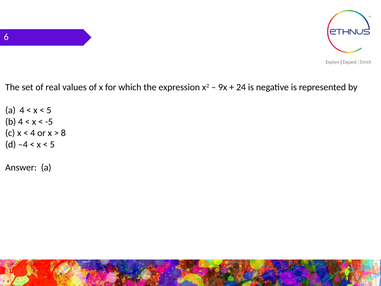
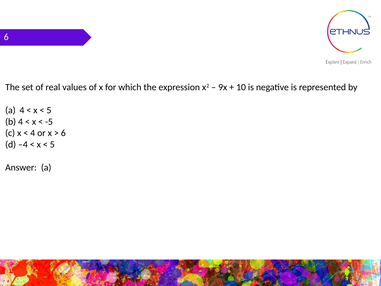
24: 24 -> 10
8 at (63, 133): 8 -> 6
